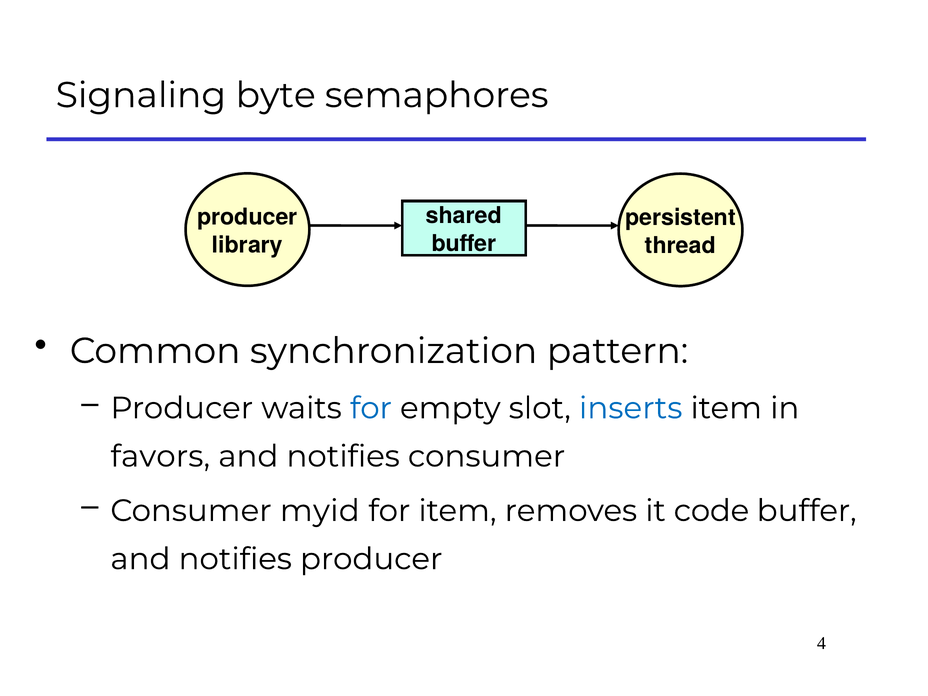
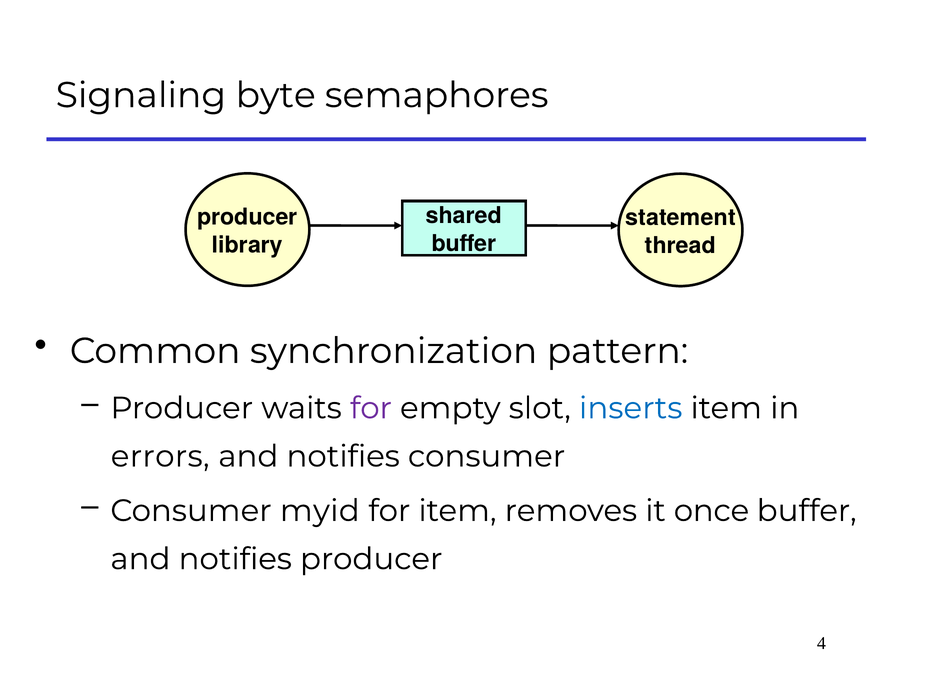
persistent: persistent -> statement
for at (371, 408) colour: blue -> purple
favors: favors -> errors
code: code -> once
